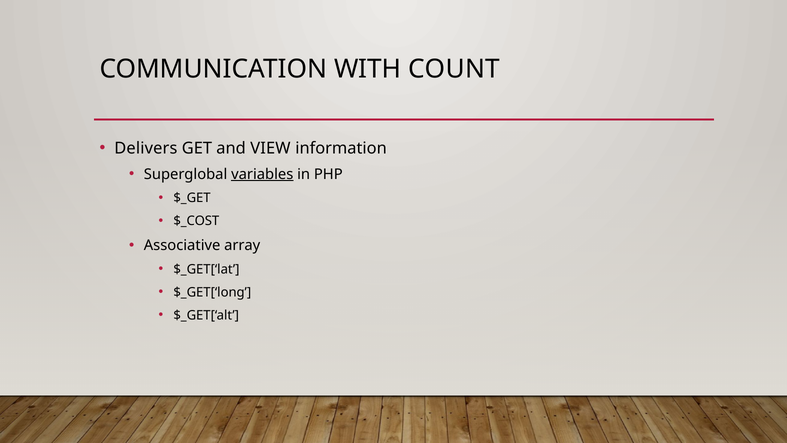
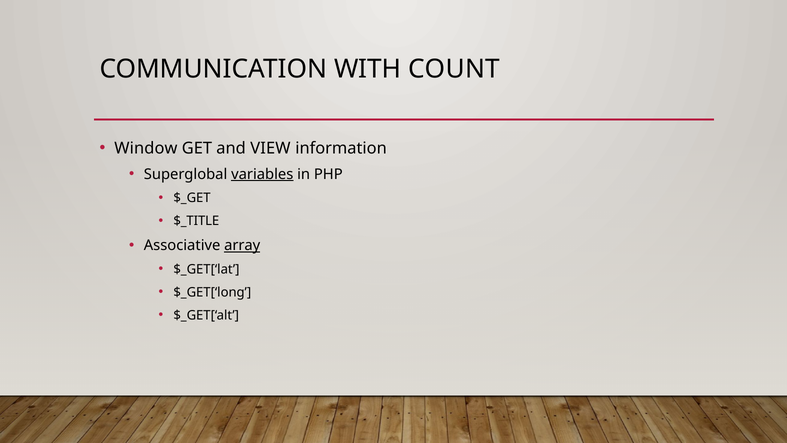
Delivers: Delivers -> Window
$_COST: $_COST -> $_TITLE
array underline: none -> present
